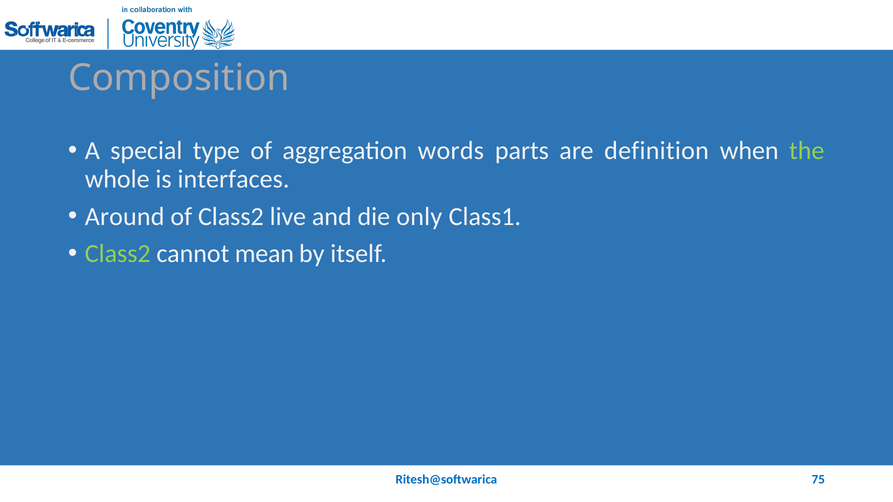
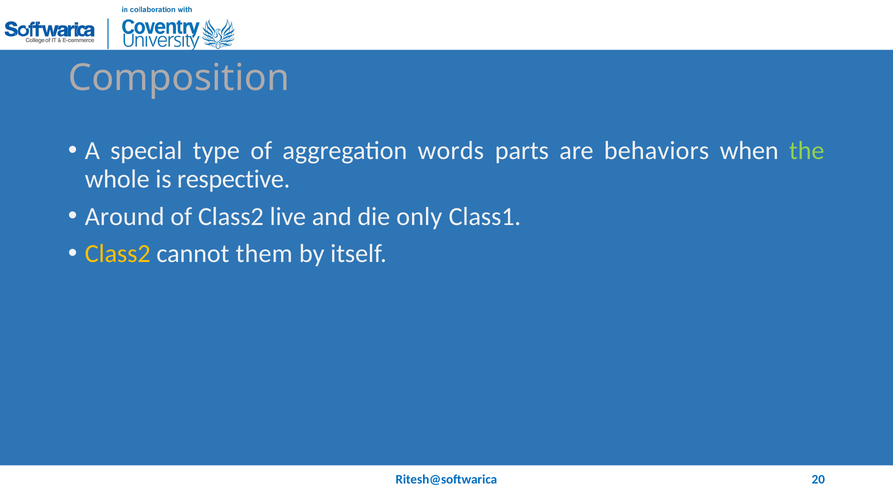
definition: definition -> behaviors
interfaces: interfaces -> respective
Class2 at (118, 254) colour: light green -> yellow
mean: mean -> them
75: 75 -> 20
